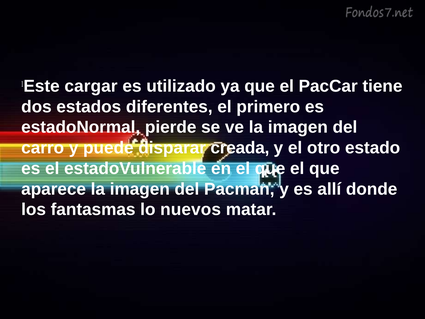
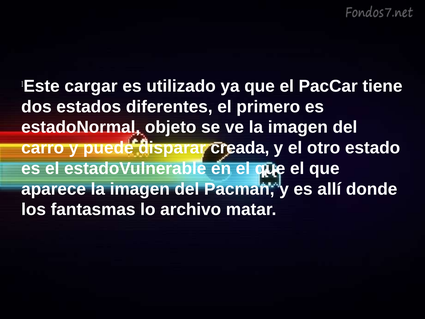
pierde: pierde -> objeto
nuevos: nuevos -> archivo
